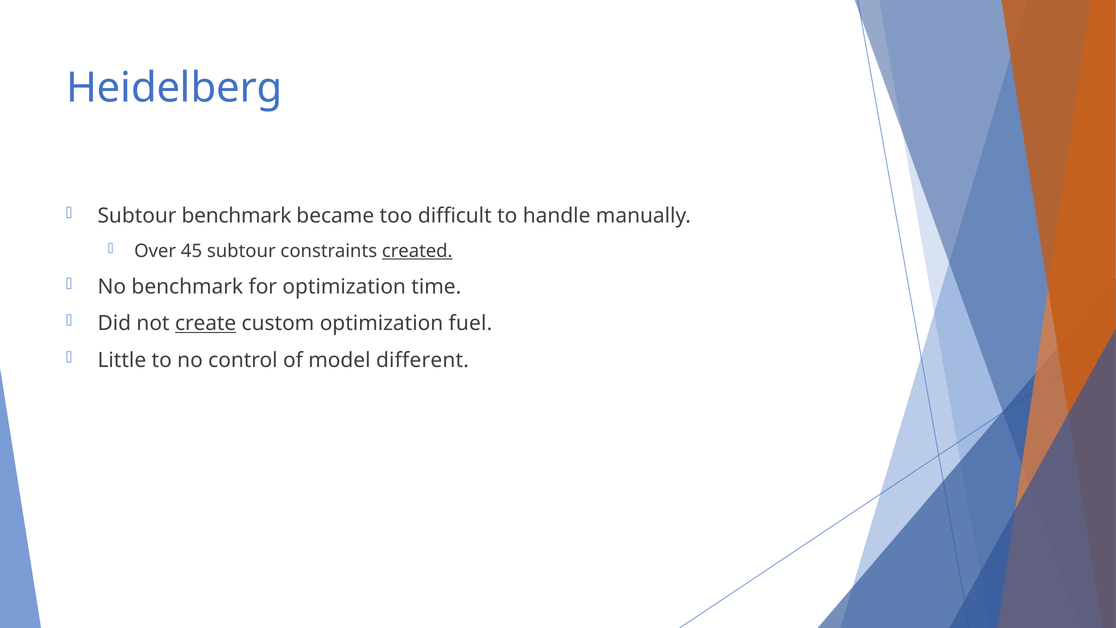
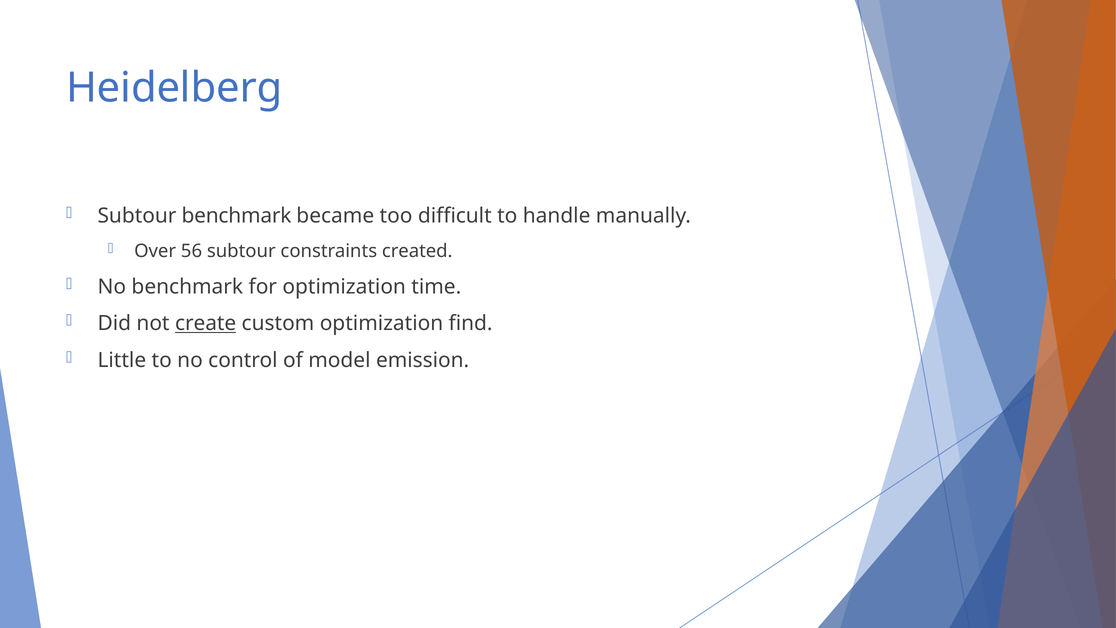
45: 45 -> 56
created underline: present -> none
fuel: fuel -> find
different: different -> emission
